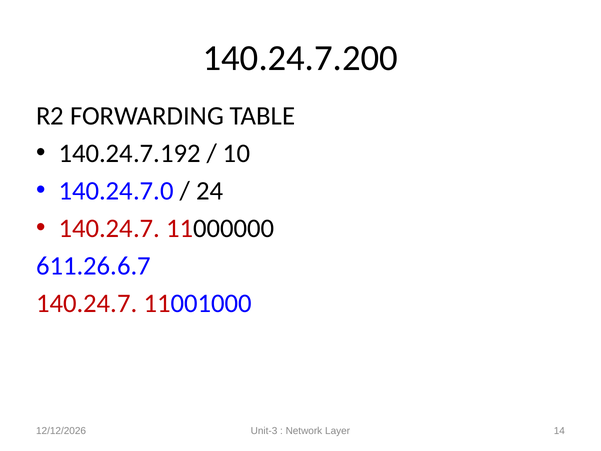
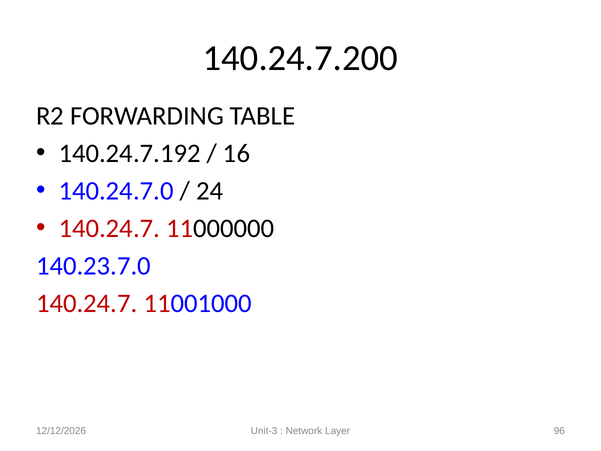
10: 10 -> 16
611.26.6.7: 611.26.6.7 -> 140.23.7.0
14: 14 -> 96
